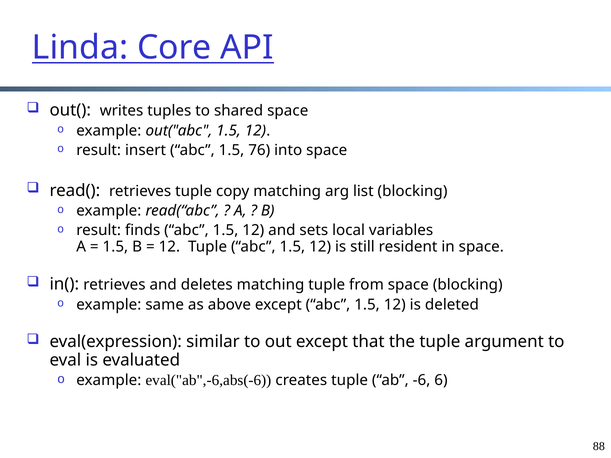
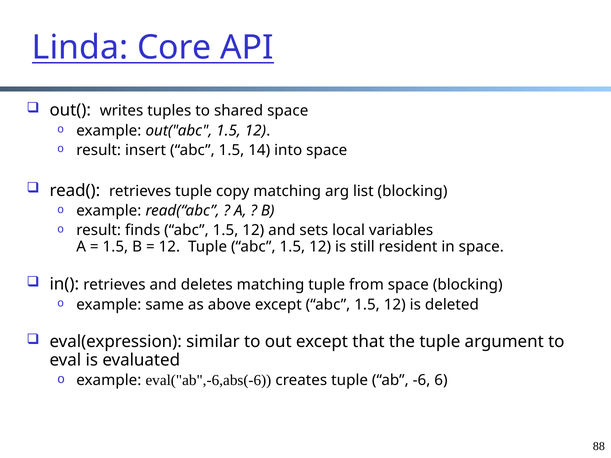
76: 76 -> 14
